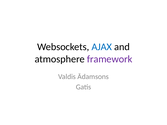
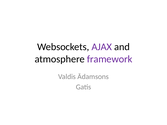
AJAX colour: blue -> purple
